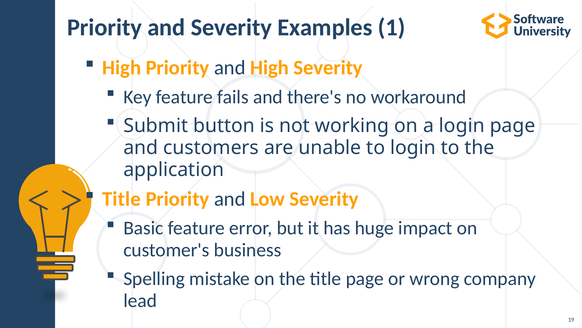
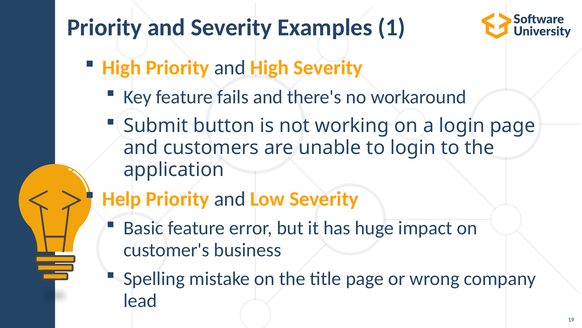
Title at (122, 199): Title -> Help
